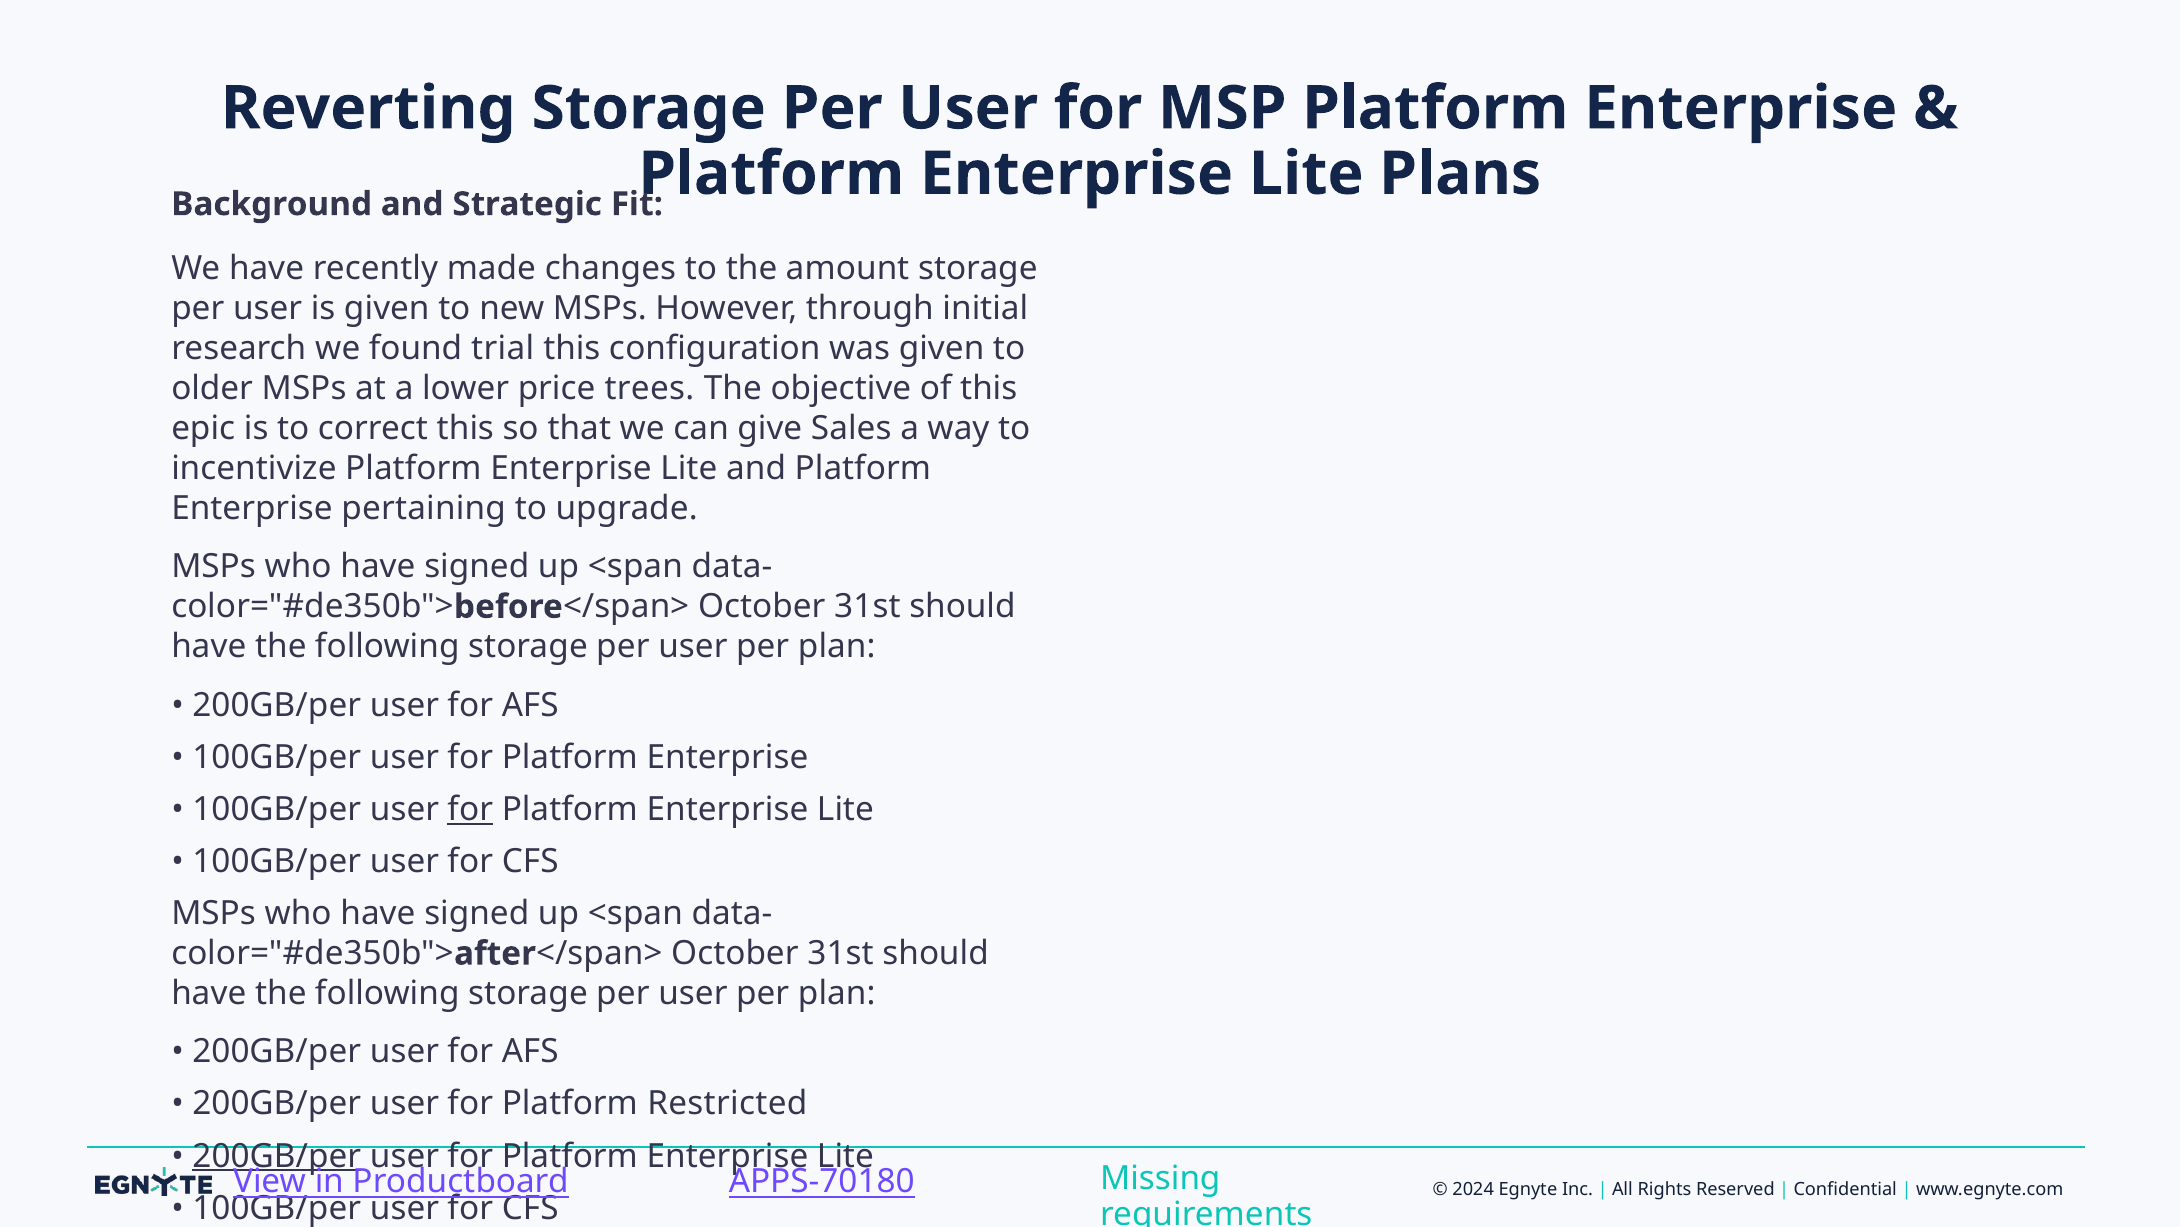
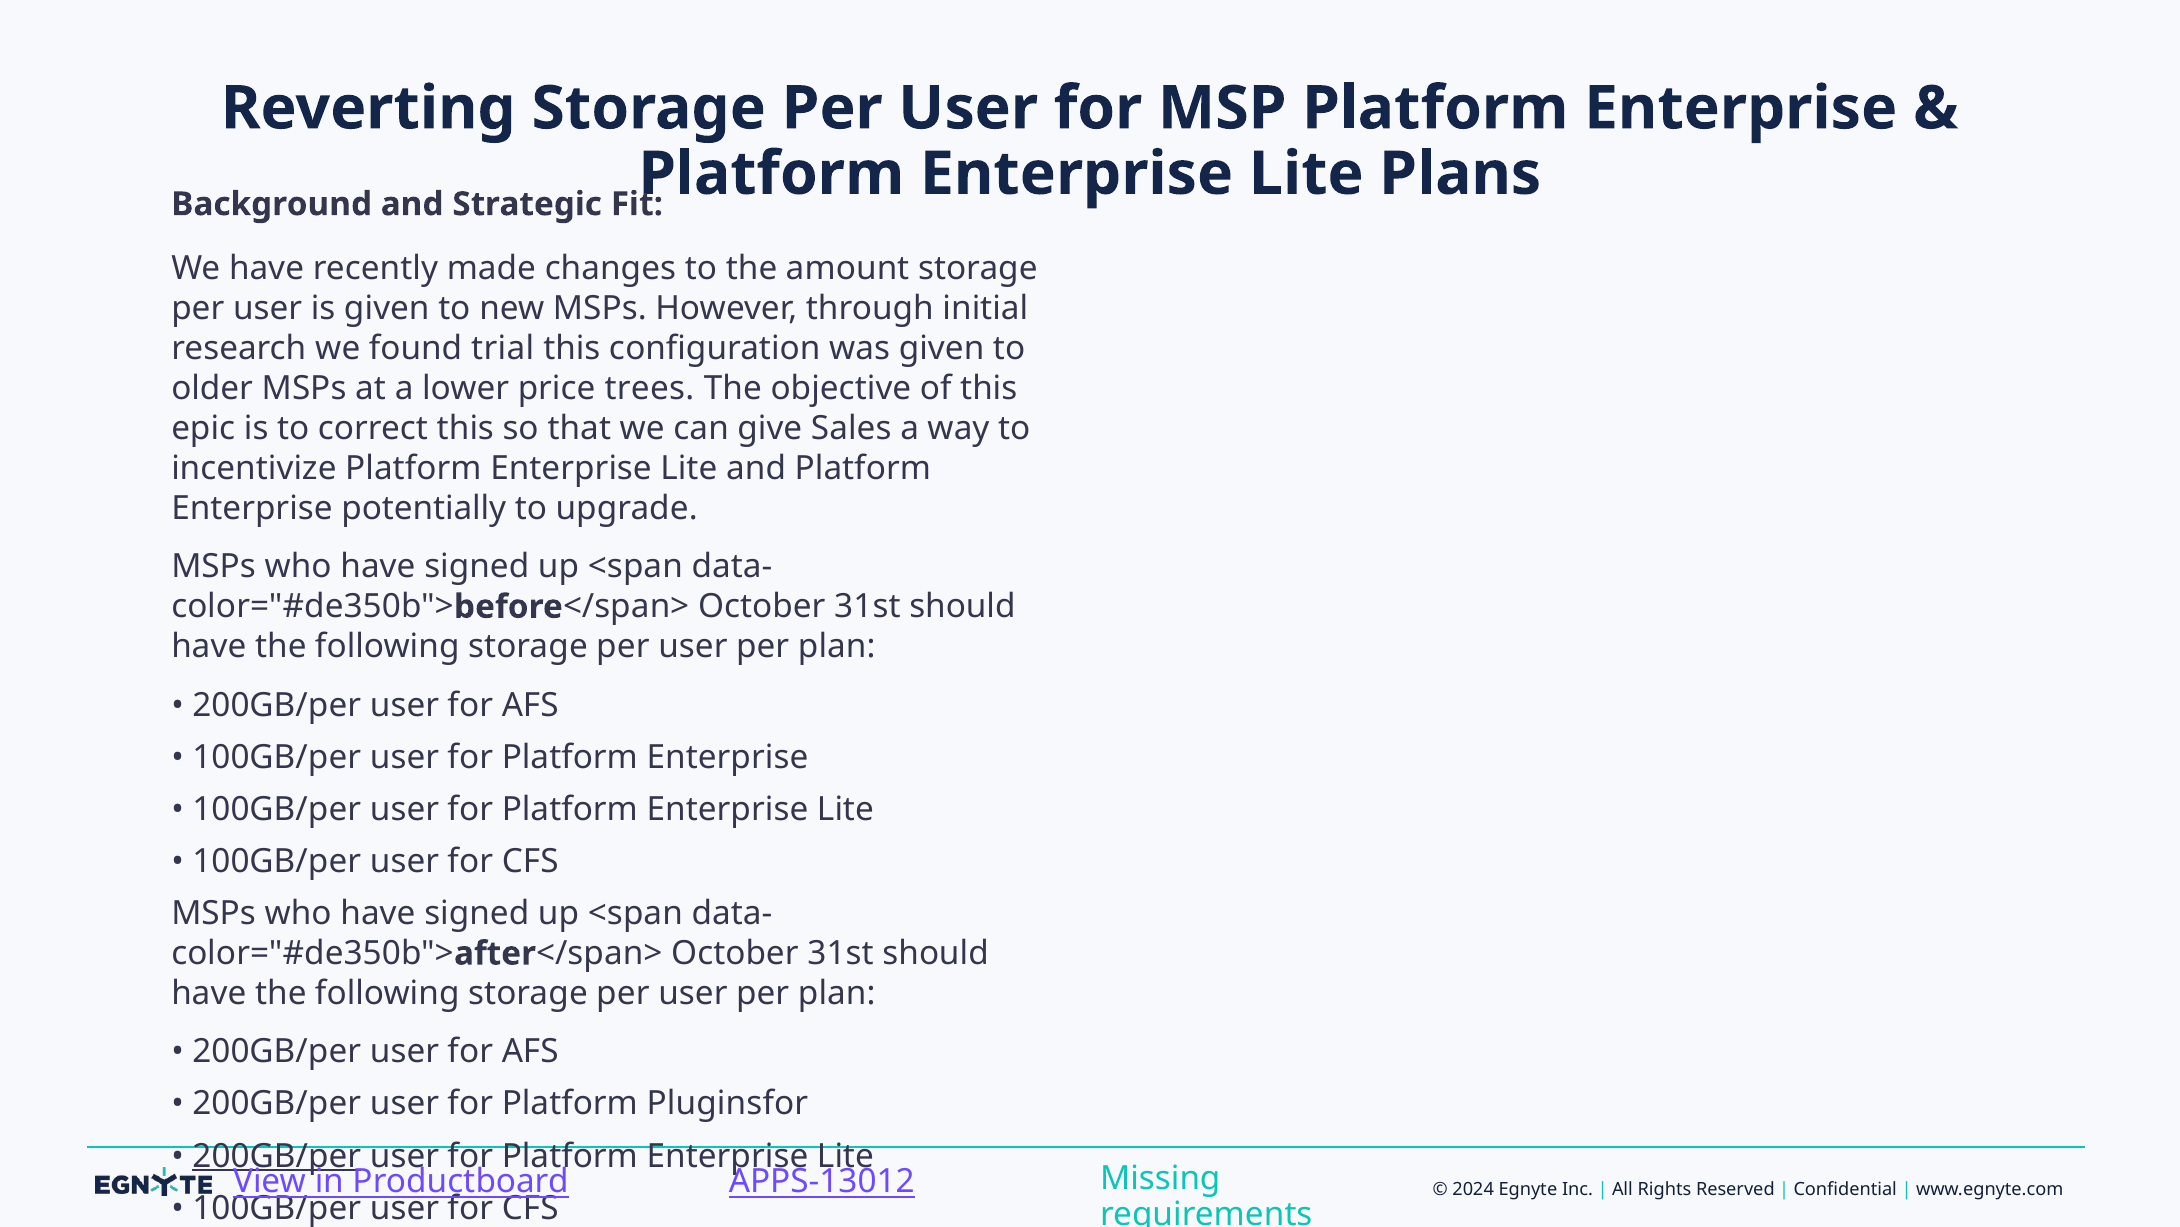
pertaining: pertaining -> potentially
for at (470, 809) underline: present -> none
Restricted: Restricted -> Pluginsfor
APPS-70180: APPS-70180 -> APPS-13012
